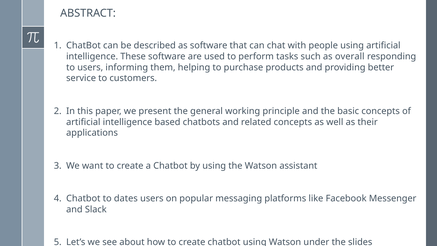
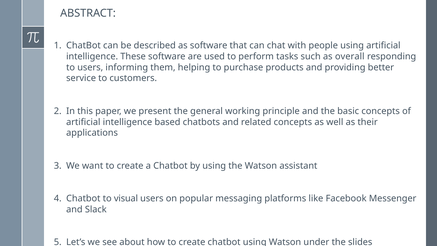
dates: dates -> visual
